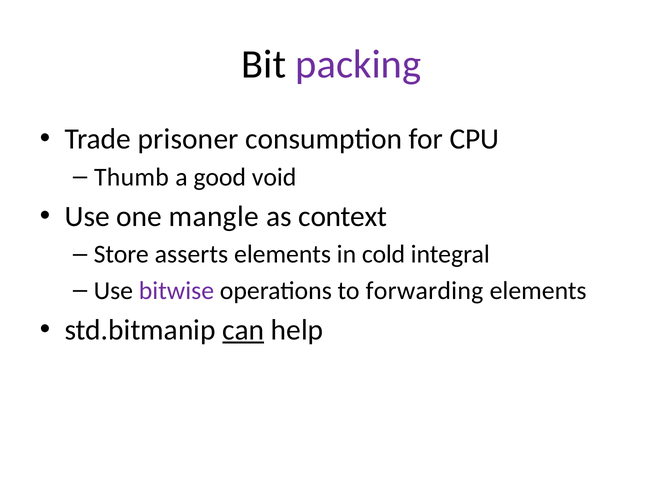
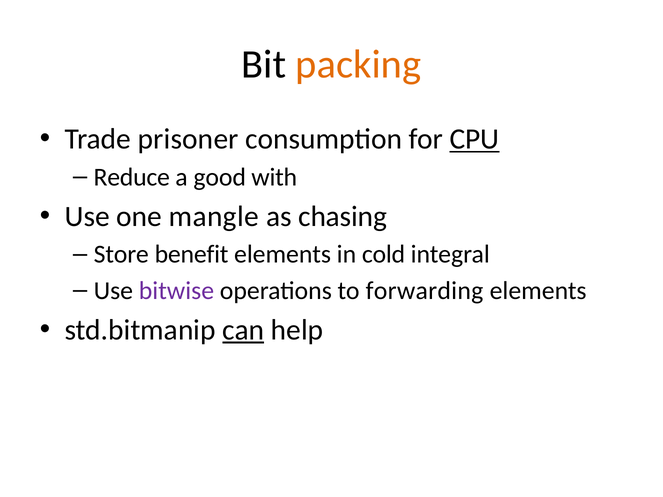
packing colour: purple -> orange
CPU underline: none -> present
Thumb: Thumb -> Reduce
void: void -> with
context: context -> chasing
asserts: asserts -> benefit
